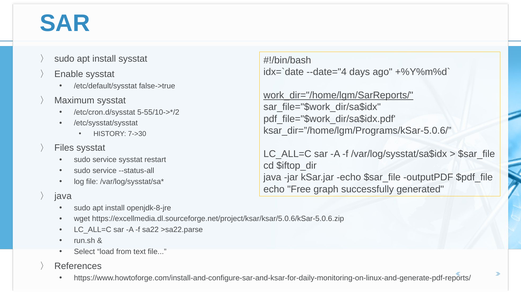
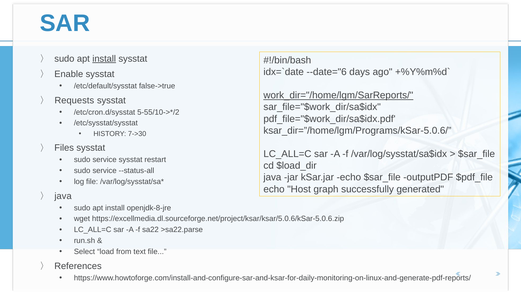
install at (104, 59) underline: none -> present
--date="4: --date="4 -> --date="6
Maximum: Maximum -> Requests
$iftop_dir: $iftop_dir -> $load_dir
Free: Free -> Host
